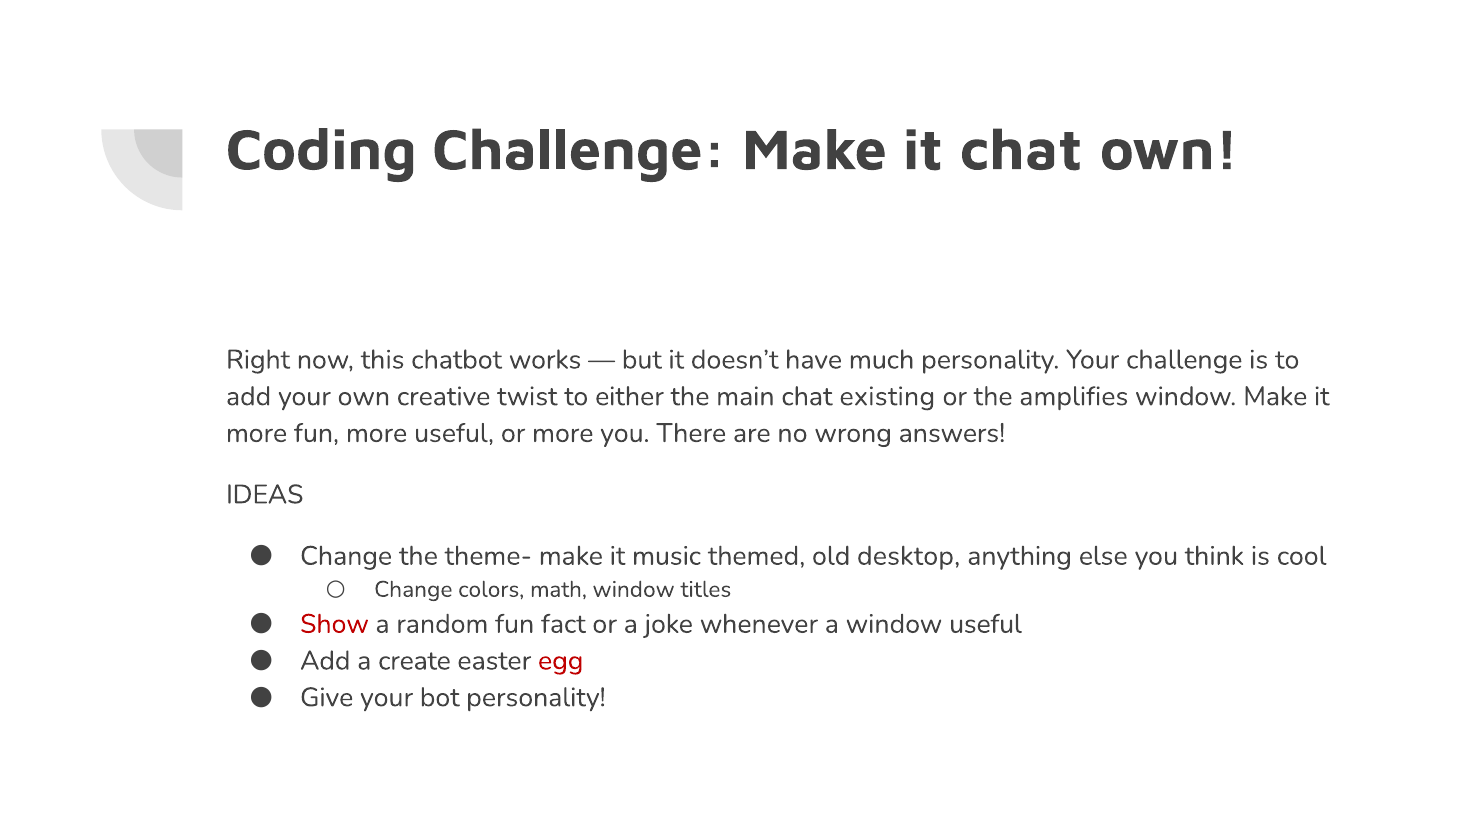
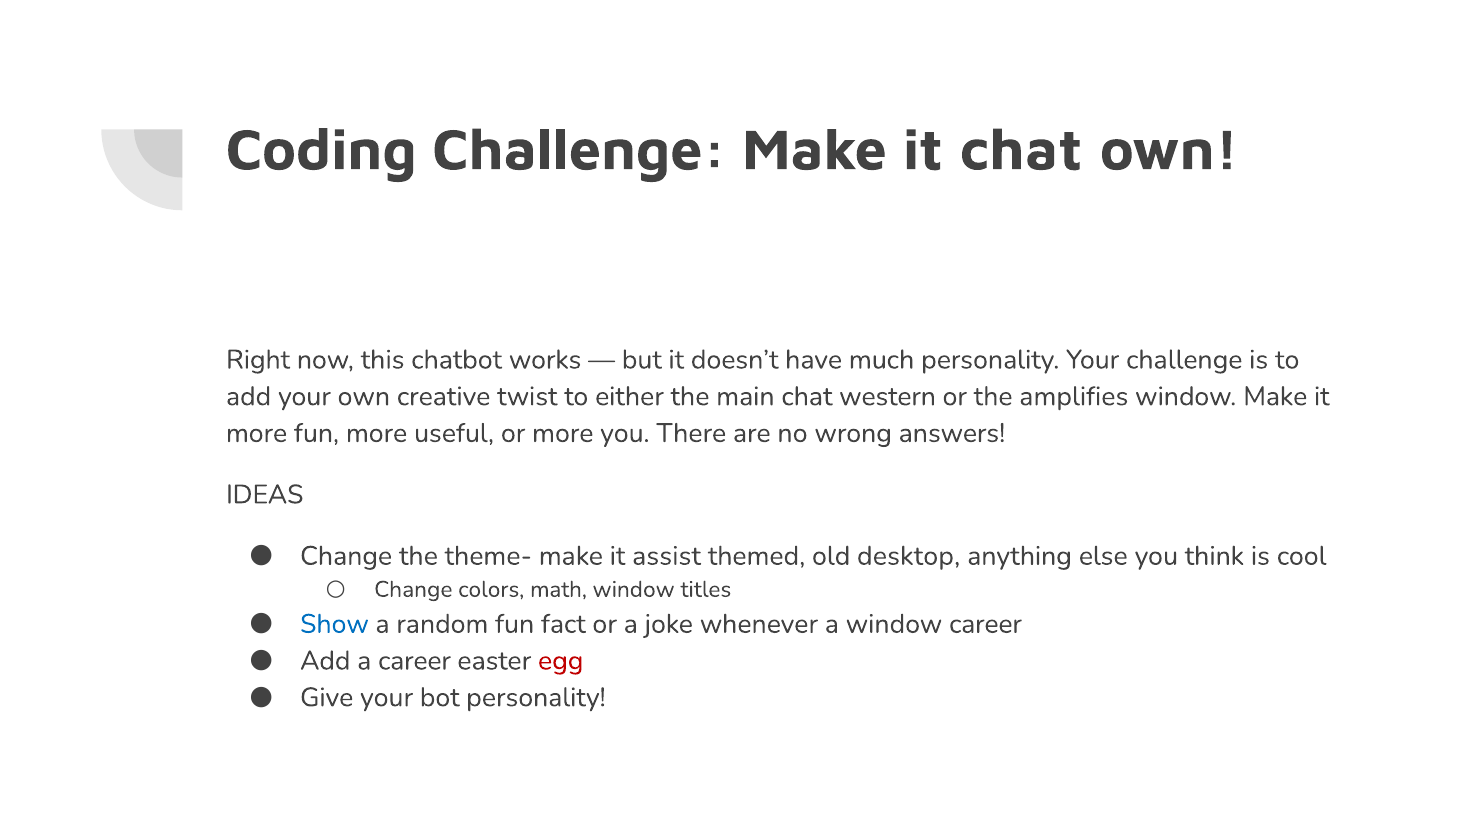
existing: existing -> western
music: music -> assist
Show colour: red -> blue
window useful: useful -> career
a create: create -> career
